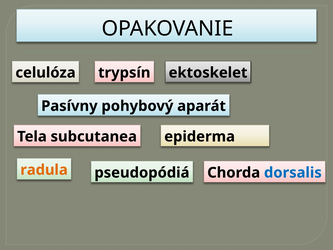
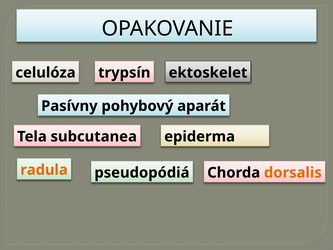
dorsalis colour: blue -> orange
